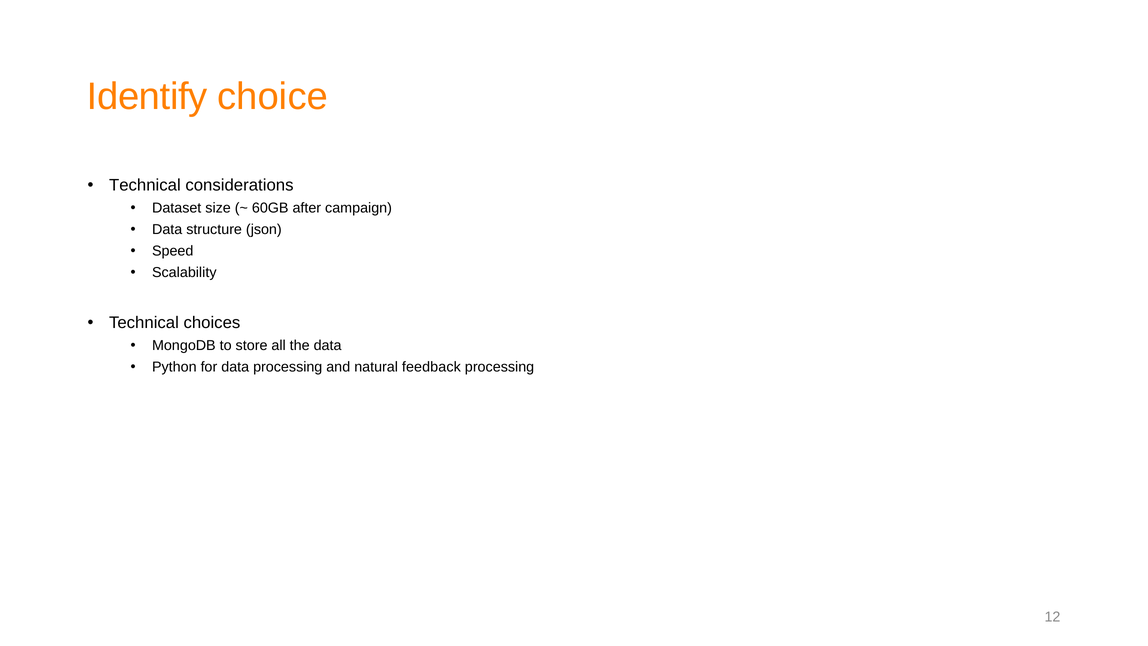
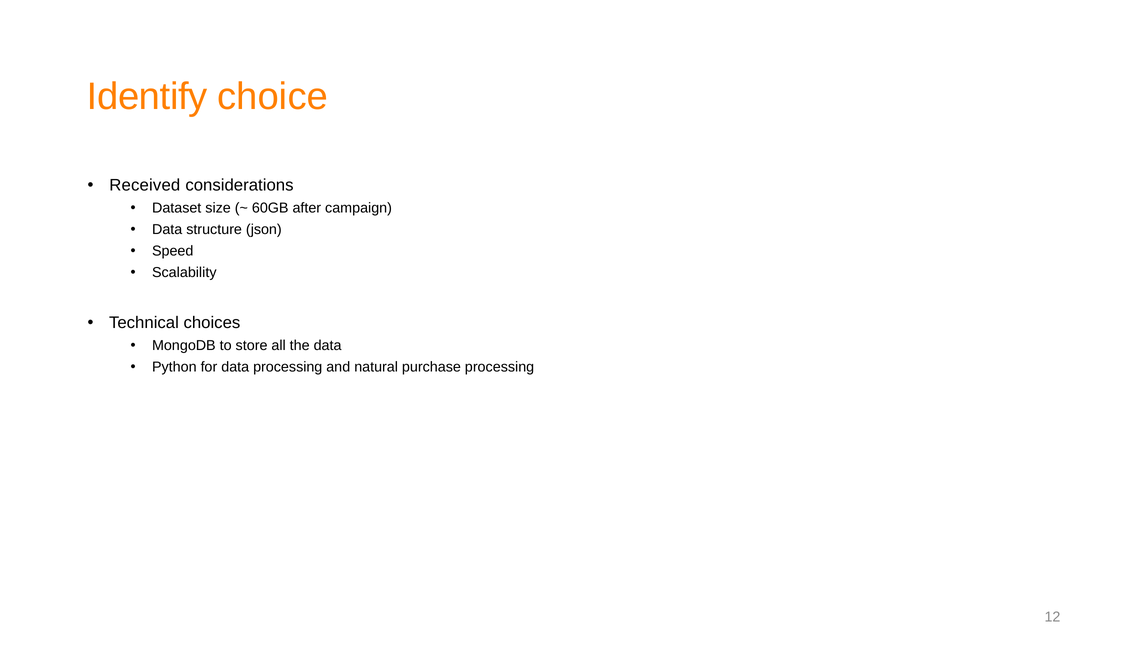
Technical at (145, 185): Technical -> Received
feedback: feedback -> purchase
